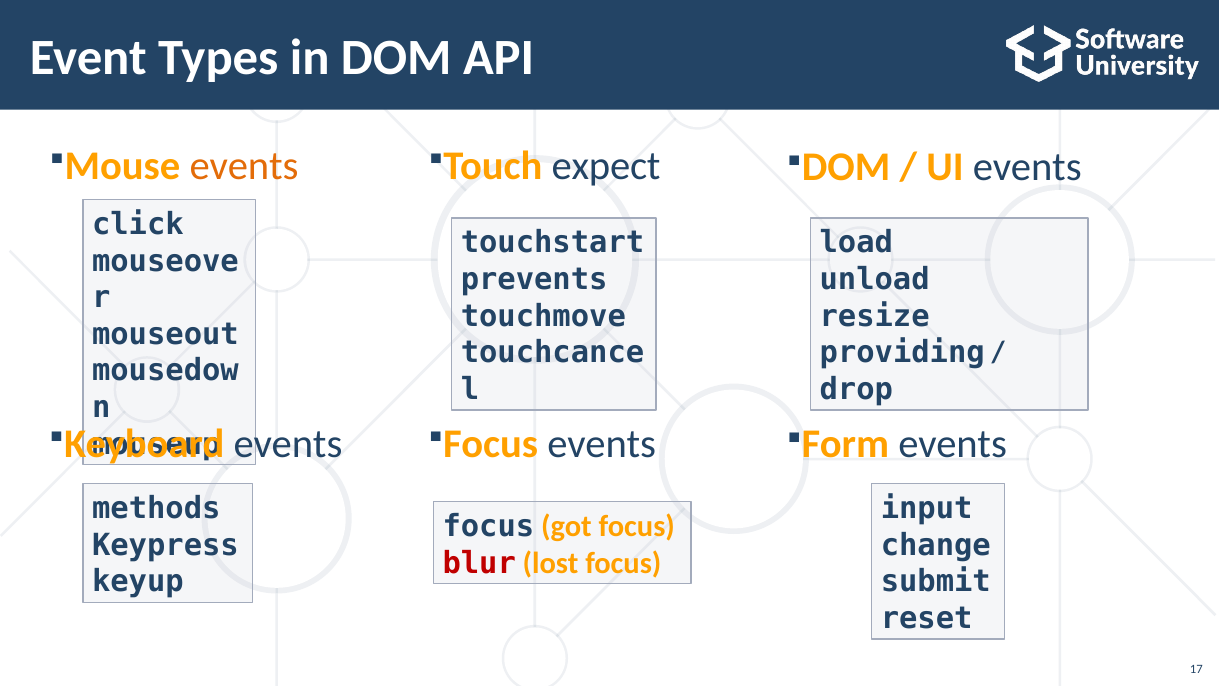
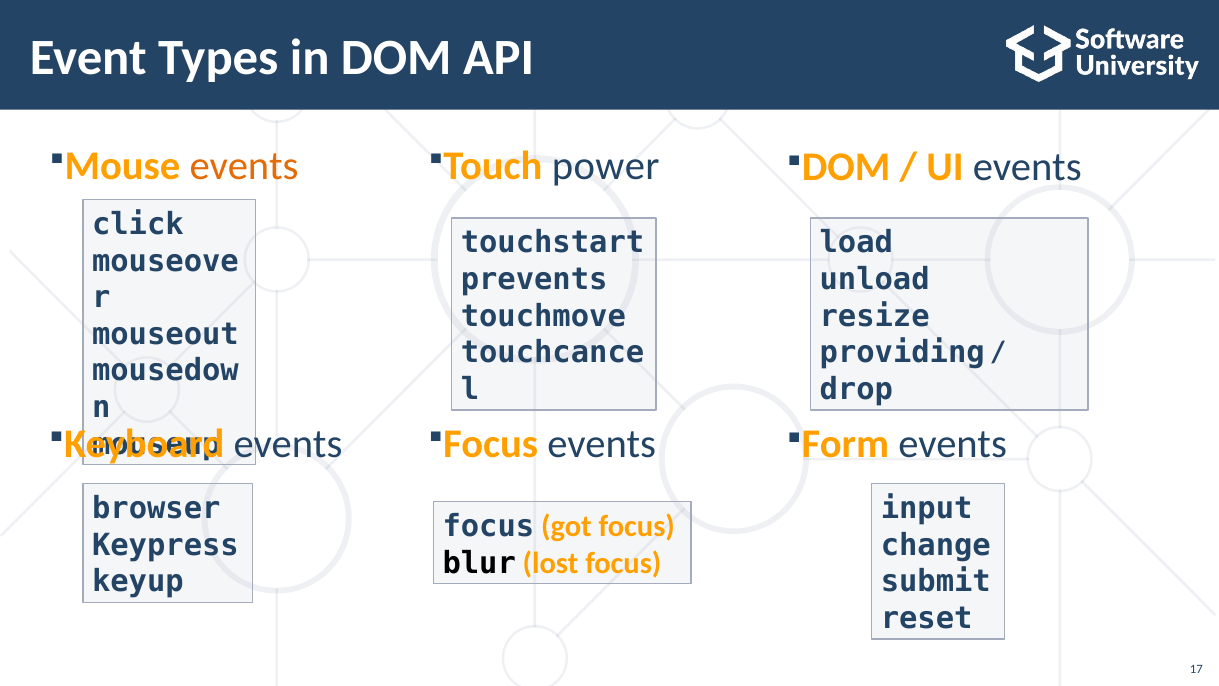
expect: expect -> power
methods: methods -> browser
blur colour: red -> black
